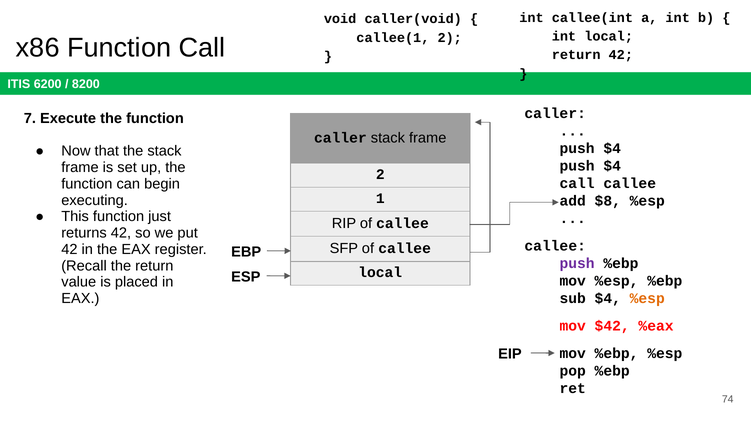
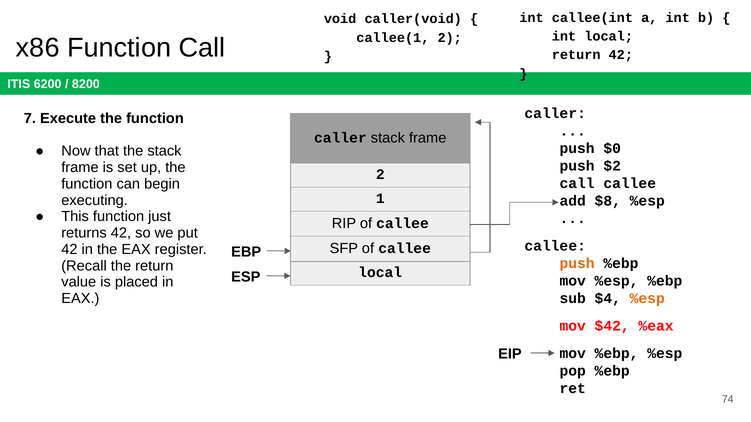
$4 at (612, 149): $4 -> $0
$4 at (612, 166): $4 -> $2
push at (577, 264) colour: purple -> orange
